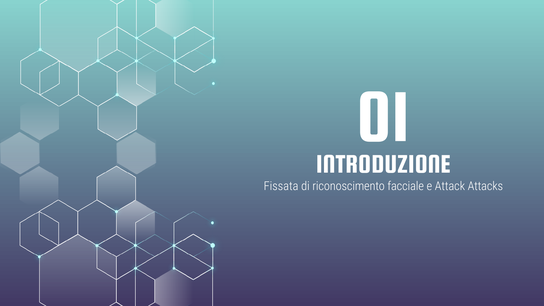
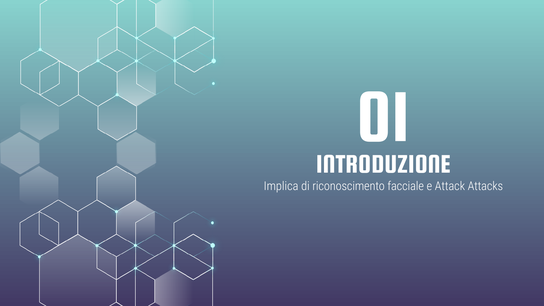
Fissata: Fissata -> Implica
